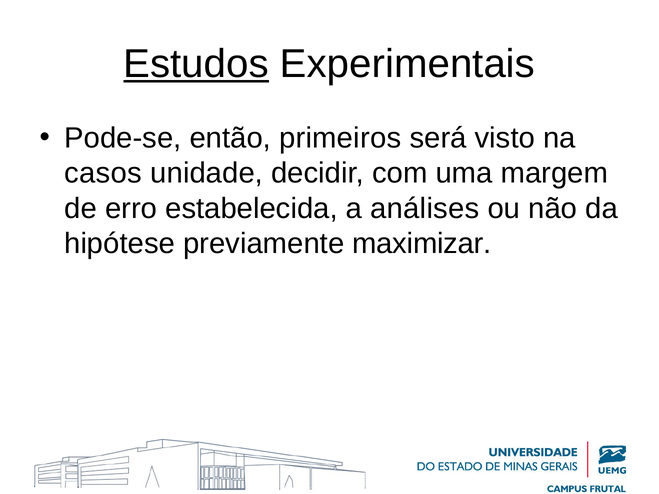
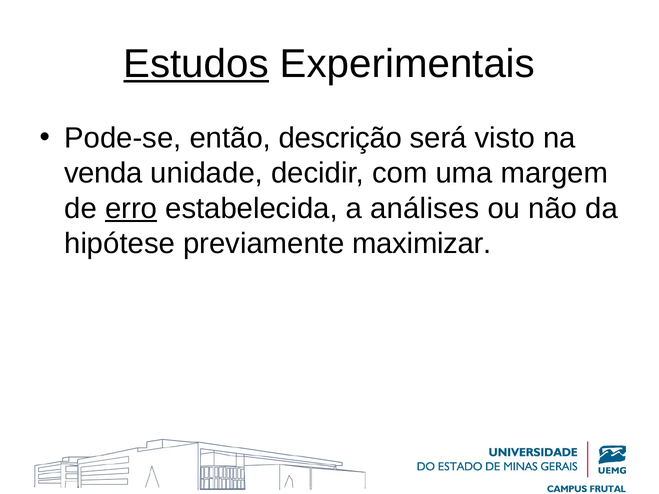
primeiros: primeiros -> descrição
casos: casos -> venda
erro underline: none -> present
